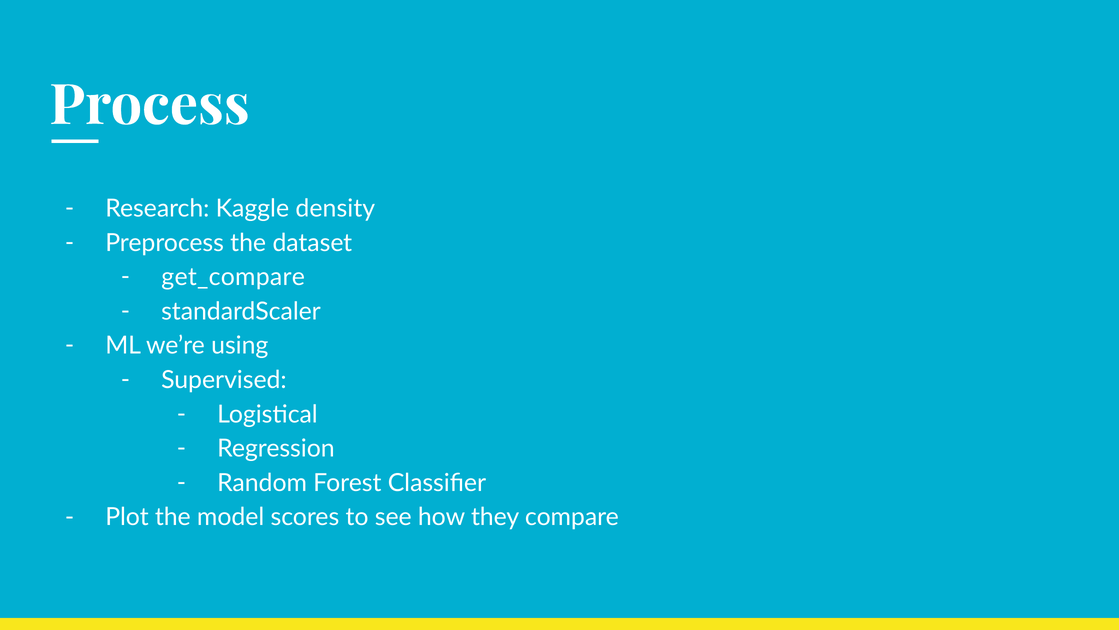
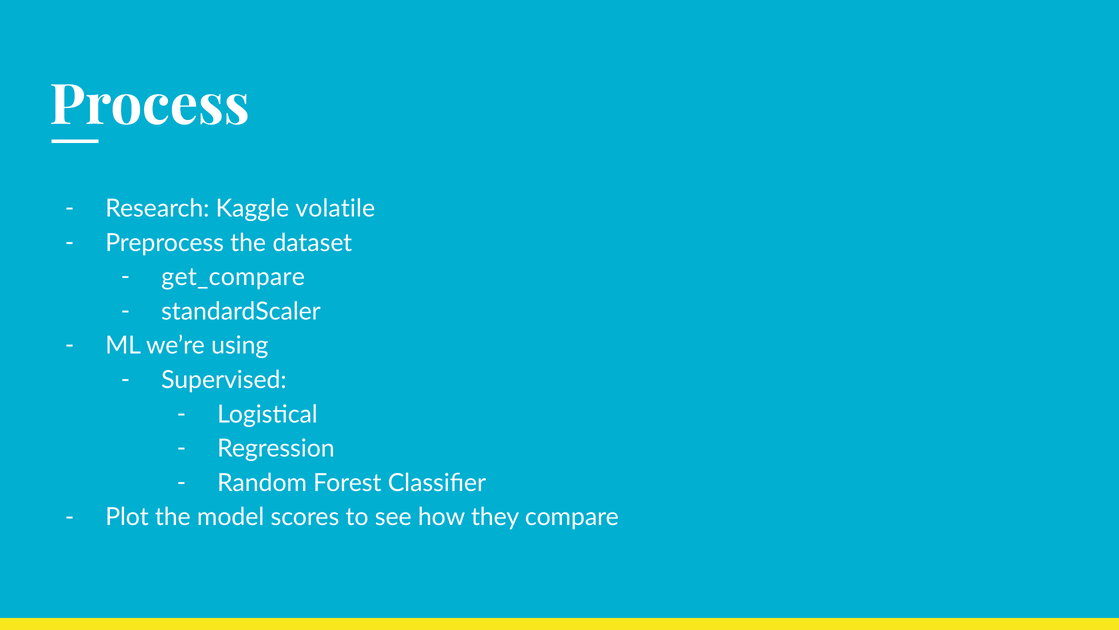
density: density -> volatile
